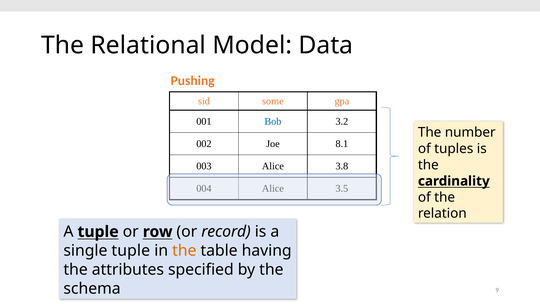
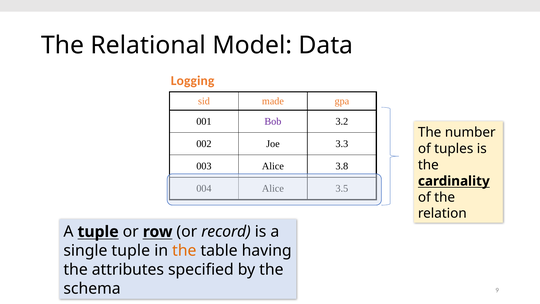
Pushing: Pushing -> Logging
some: some -> made
Bob colour: blue -> purple
8.1: 8.1 -> 3.3
